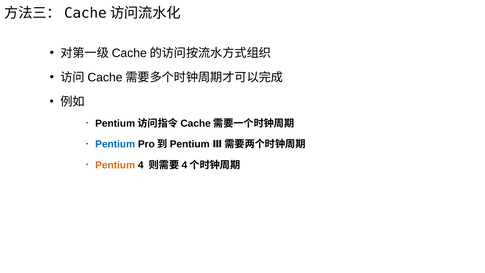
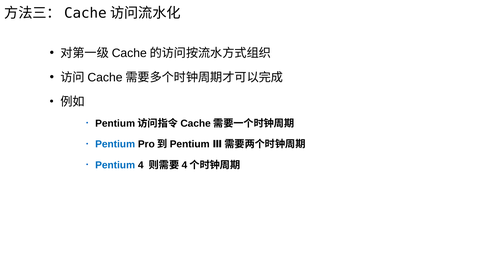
Pentium at (115, 165) colour: orange -> blue
